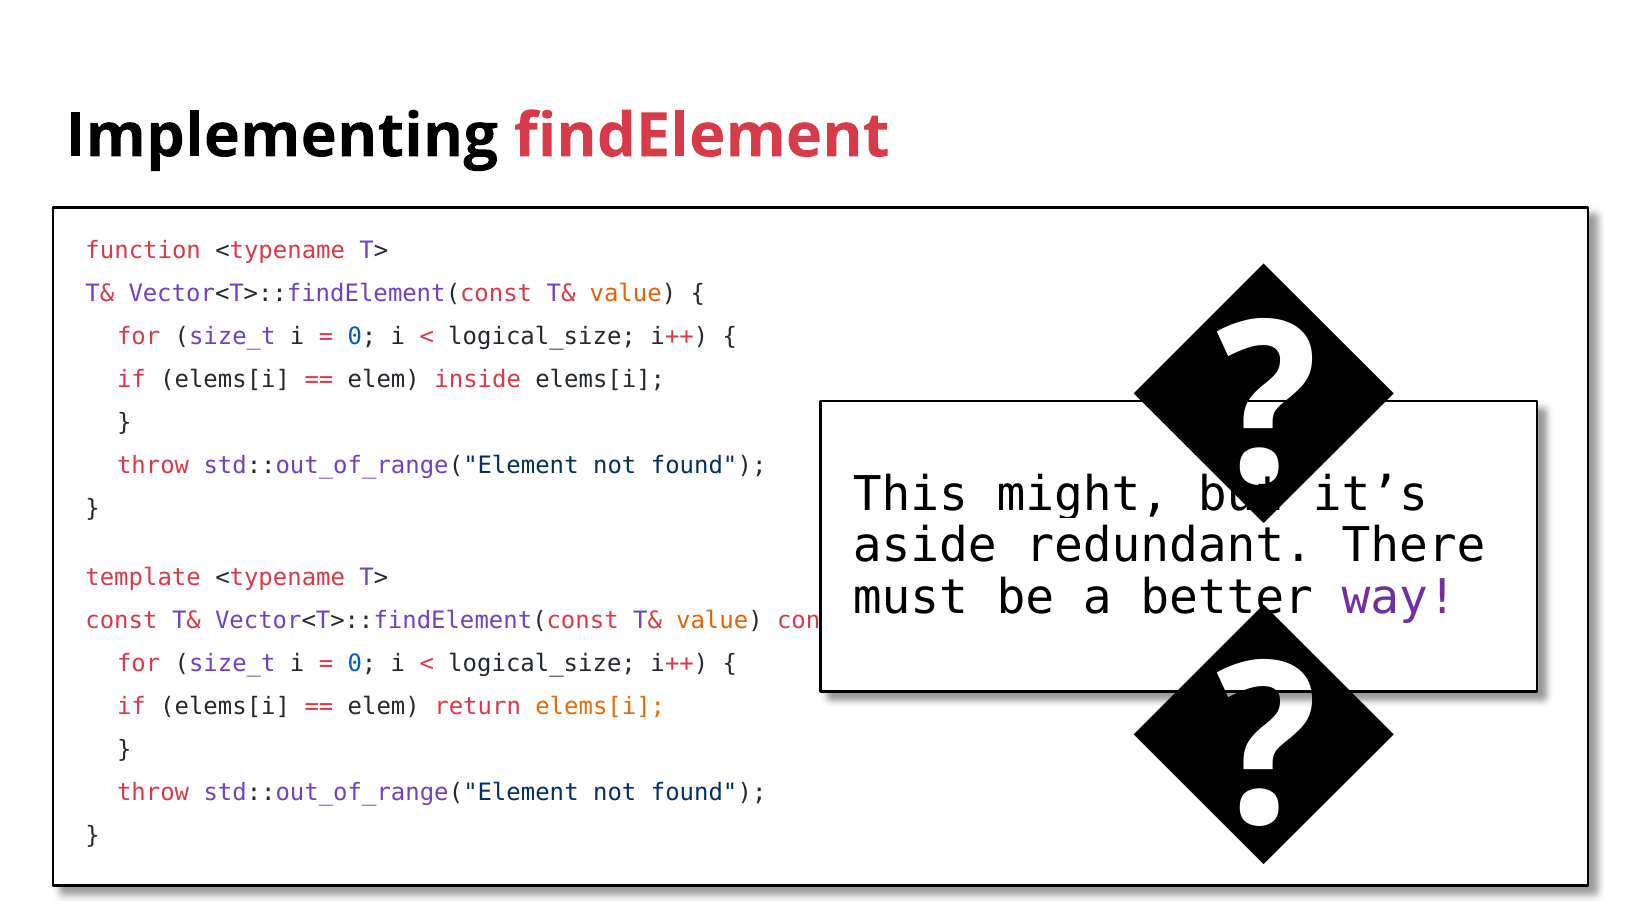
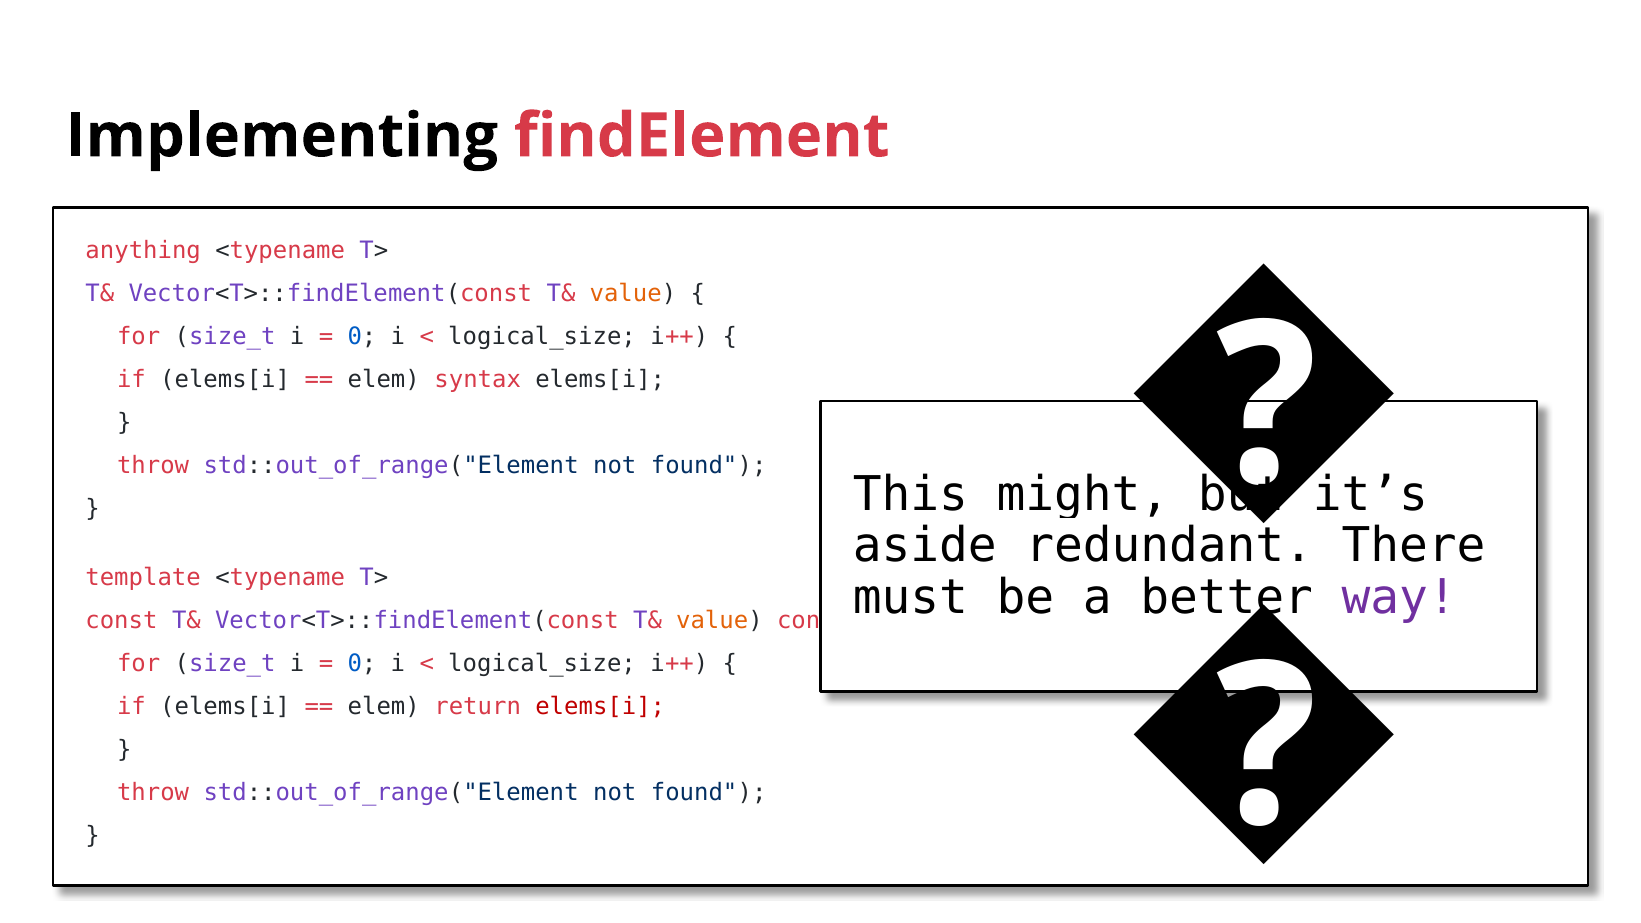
function: function -> anything
inside: inside -> syntax
elems[i at (600, 707) colour: orange -> red
